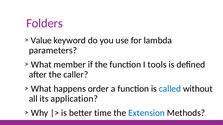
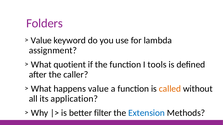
parameters: parameters -> assignment
member: member -> quotient
happens order: order -> value
called colour: blue -> orange
time: time -> filter
